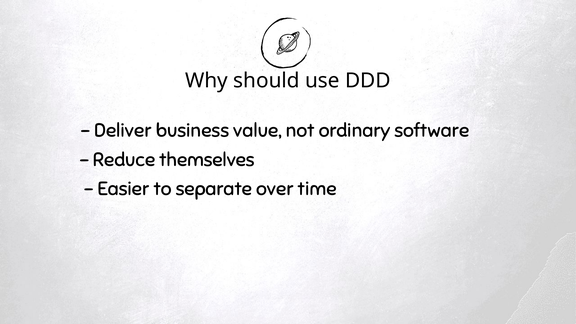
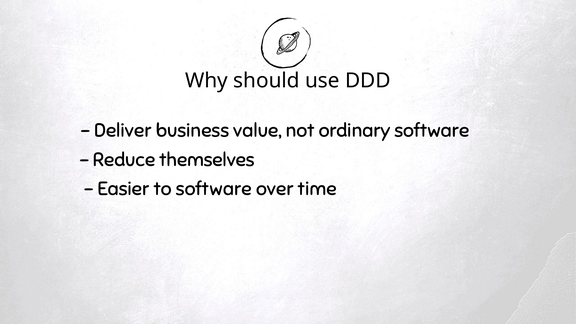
to separate: separate -> software
